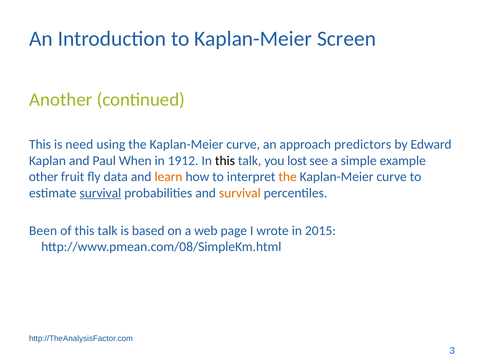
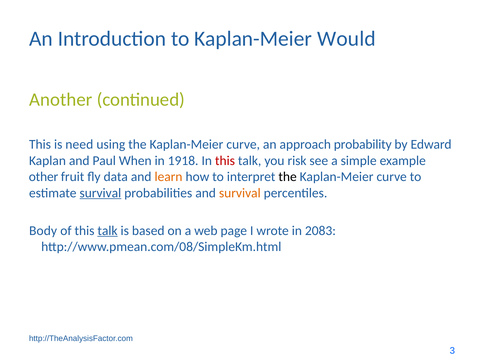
Screen: Screen -> Would
predictors: predictors -> probability
1912: 1912 -> 1918
this at (225, 161) colour: black -> red
lost: lost -> risk
the at (288, 177) colour: orange -> black
Been: Been -> Body
talk at (108, 231) underline: none -> present
2015: 2015 -> 2083
